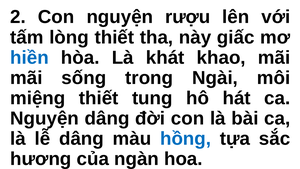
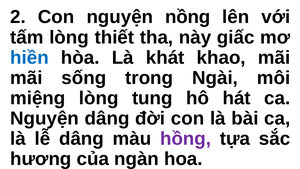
rượu: rượu -> nồng
miệng thiết: thiết -> lòng
hồng colour: blue -> purple
